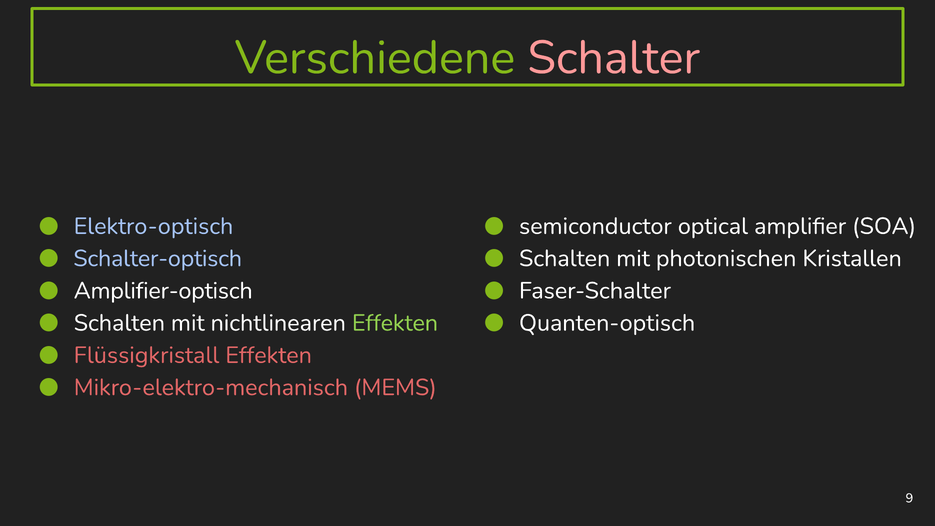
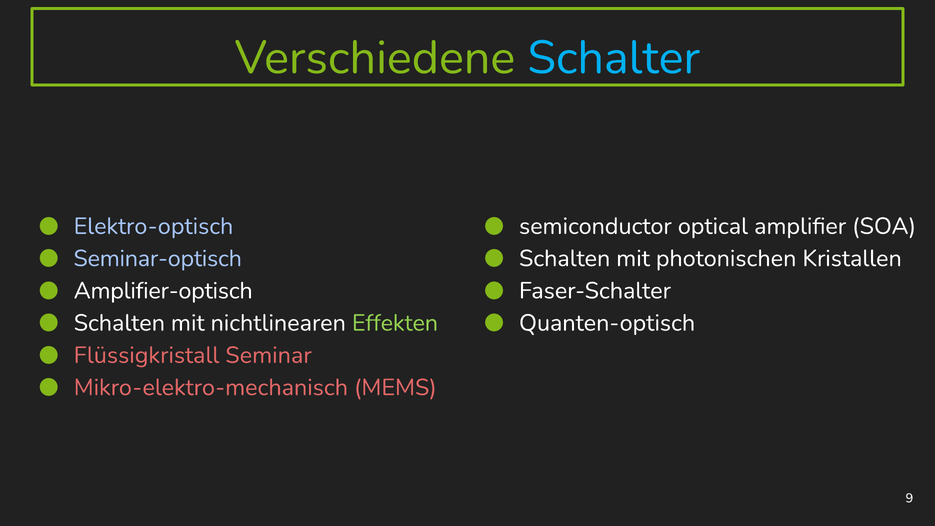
Schalter colour: pink -> light blue
Schalter-optisch: Schalter-optisch -> Seminar-optisch
Flüssigkristall Effekten: Effekten -> Seminar
